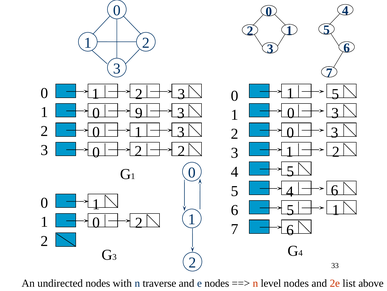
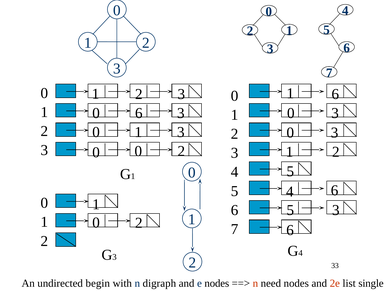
1 5: 5 -> 6
0 9: 9 -> 6
2 at (138, 151): 2 -> 0
5 1: 1 -> 3
undirected nodes: nodes -> begin
traverse: traverse -> digraph
level: level -> need
above: above -> single
